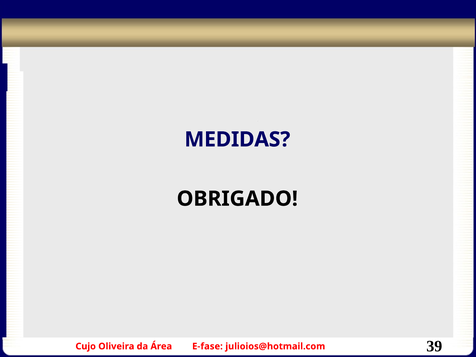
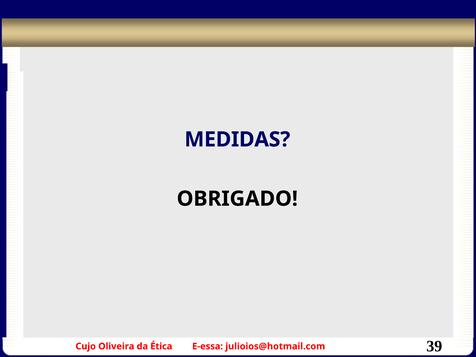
Área: Área -> Ética
E-fase: E-fase -> E-essa
